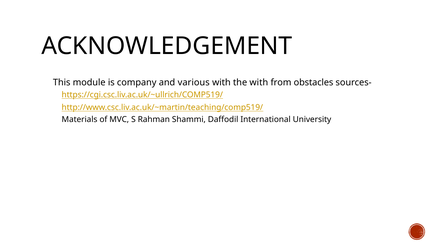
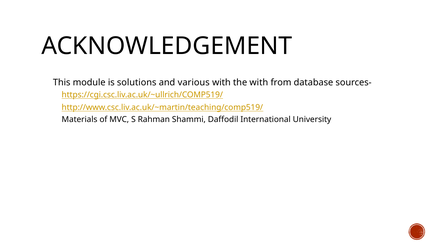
company: company -> solutions
obstacles: obstacles -> database
